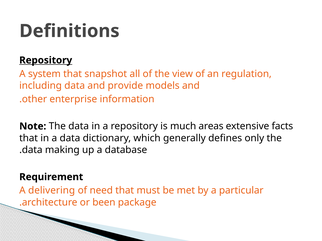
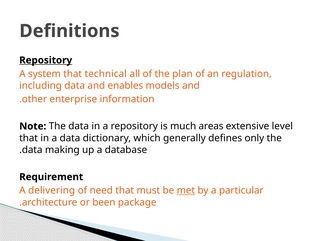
snapshot: snapshot -> technical
view: view -> plan
provide: provide -> enables
facts: facts -> level
met underline: none -> present
